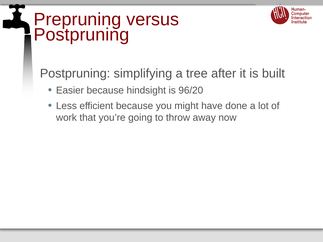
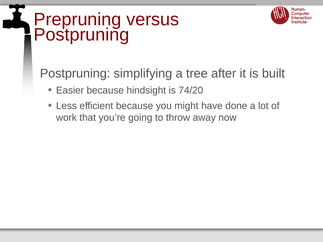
96/20: 96/20 -> 74/20
